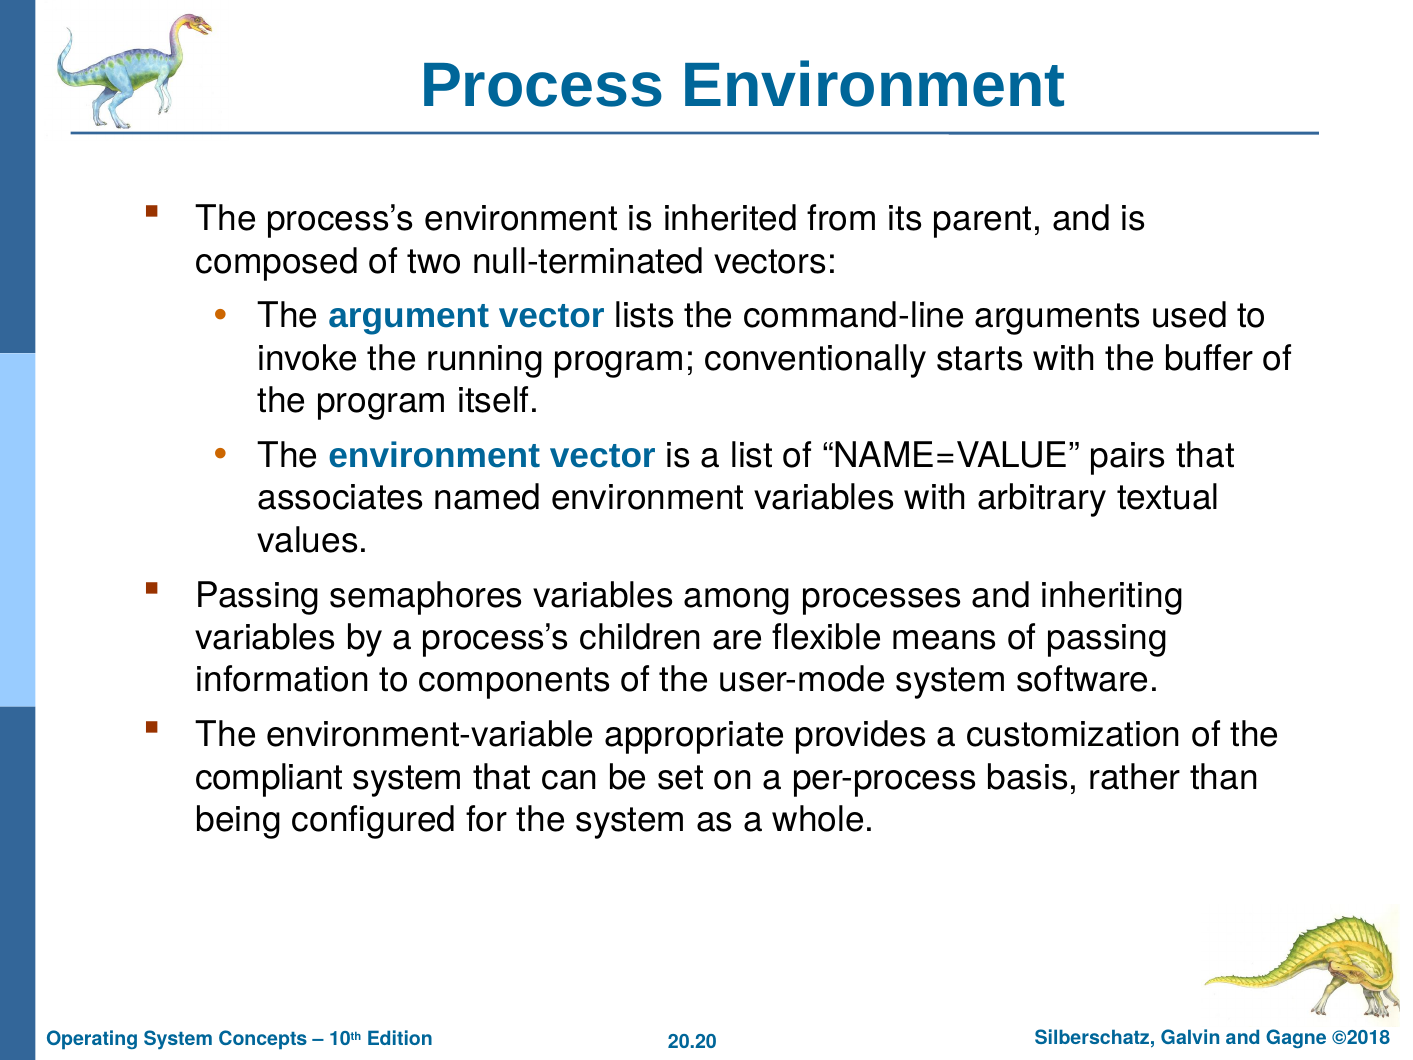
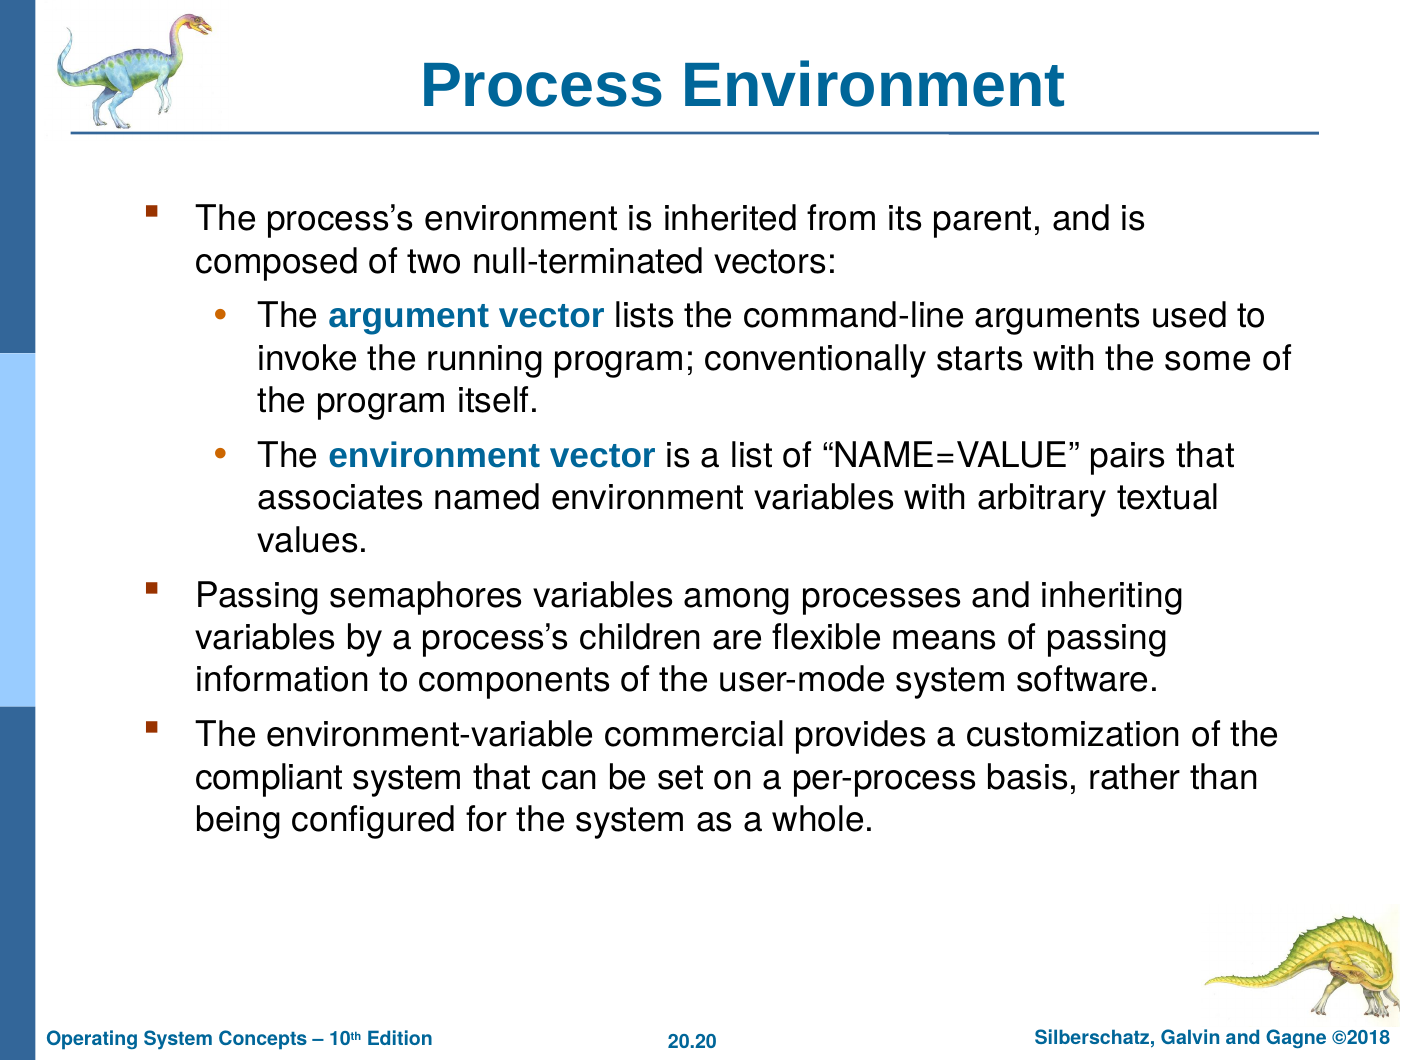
buffer: buffer -> some
appropriate: appropriate -> commercial
